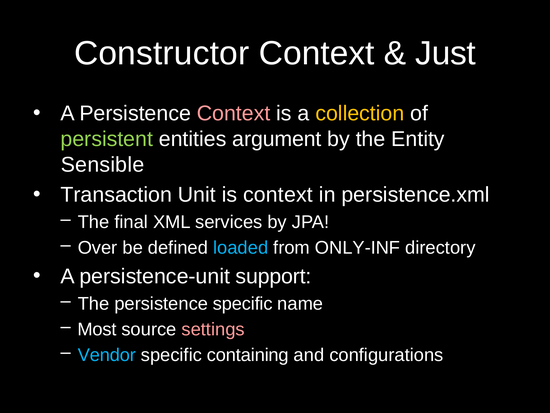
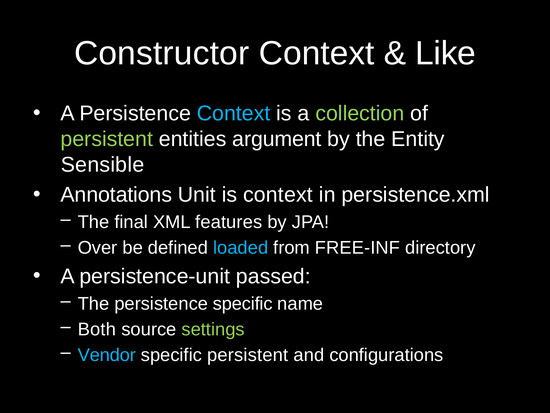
Just: Just -> Like
Context at (234, 113) colour: pink -> light blue
collection colour: yellow -> light green
Transaction: Transaction -> Annotations
services: services -> features
ONLY-INF: ONLY-INF -> FREE-INF
support: support -> passed
Most: Most -> Both
settings colour: pink -> light green
specific containing: containing -> persistent
